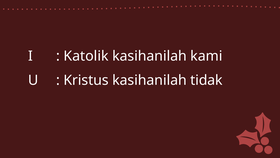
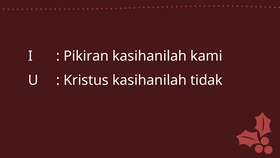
Katolik: Katolik -> Pikiran
